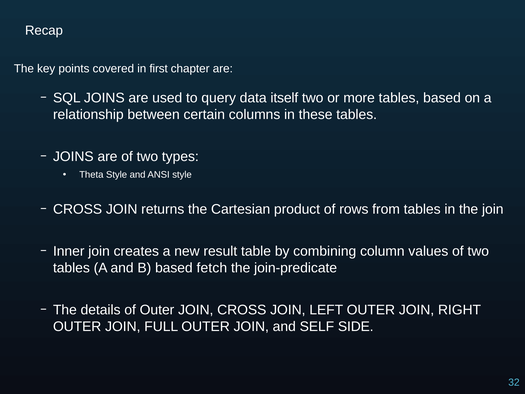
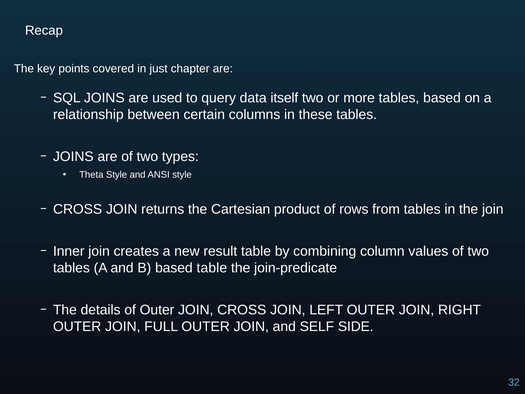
first: first -> just
based fetch: fetch -> table
